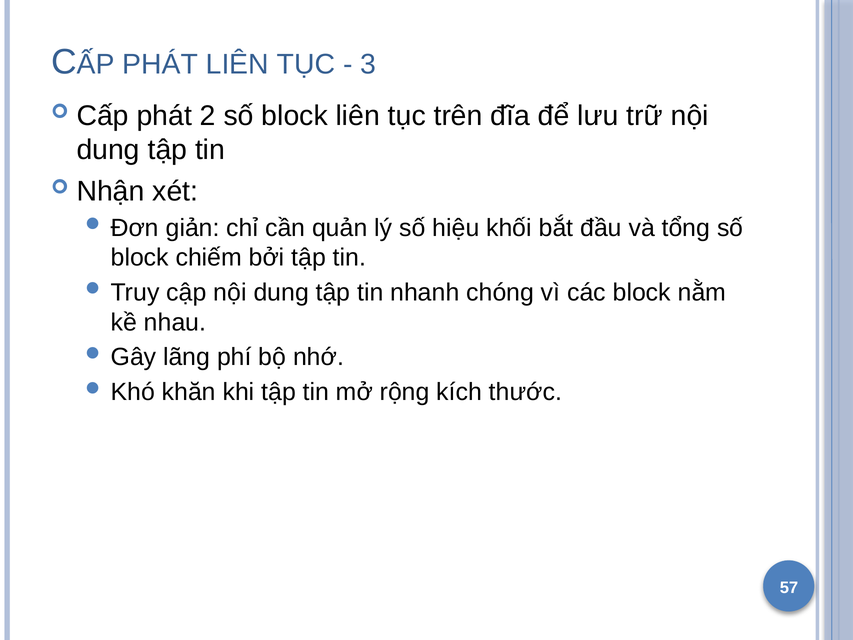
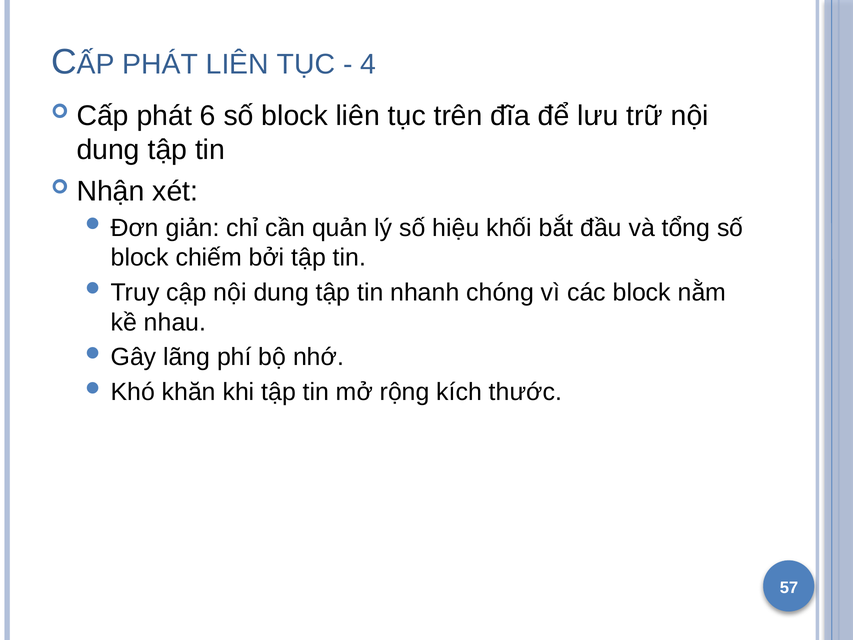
3: 3 -> 4
2: 2 -> 6
